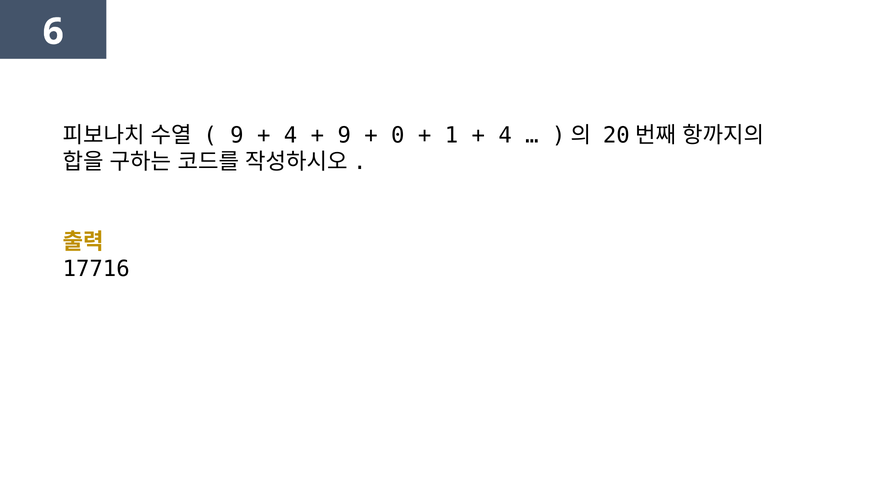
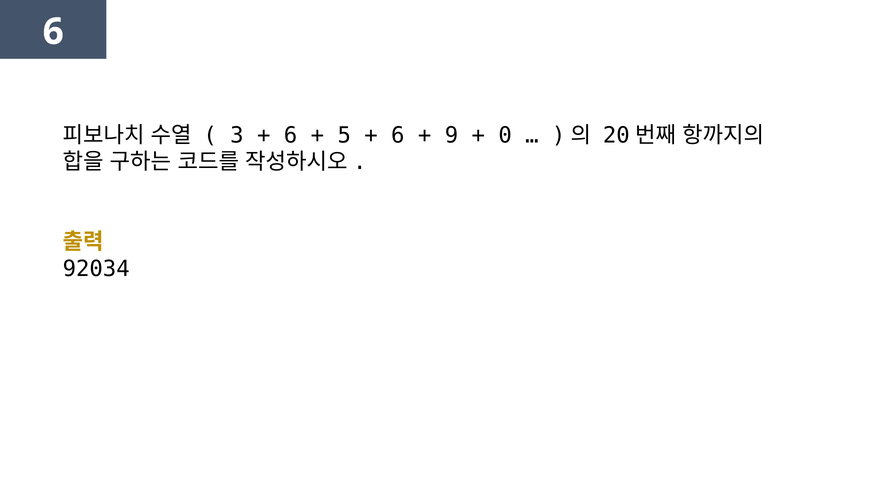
9 at (237, 135): 9 -> 3
4 at (291, 135): 4 -> 6
9 at (344, 135): 9 -> 5
0 at (398, 135): 0 -> 6
1: 1 -> 9
4 at (505, 135): 4 -> 0
17716: 17716 -> 92034
